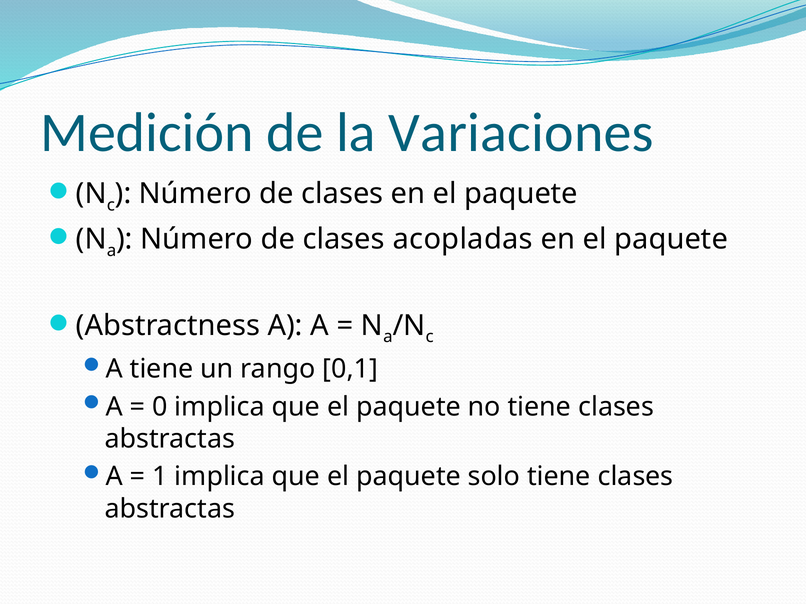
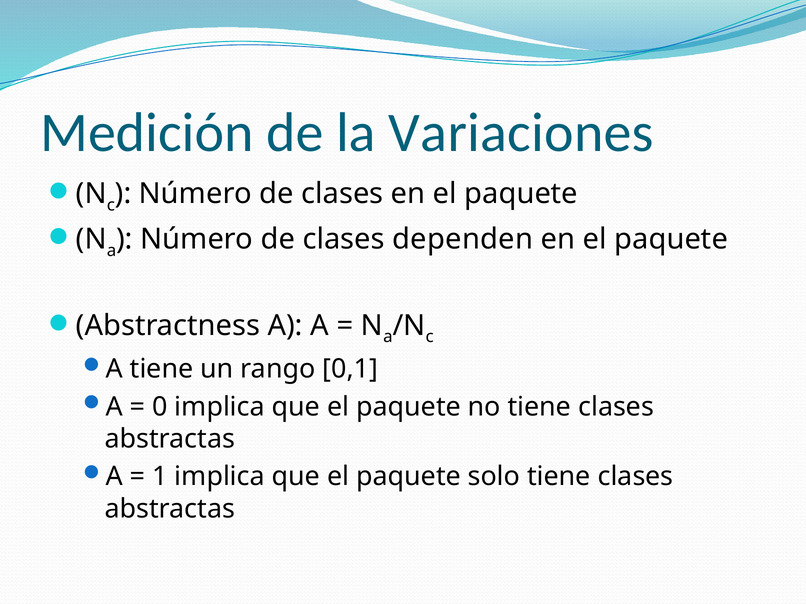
acopladas: acopladas -> dependen
